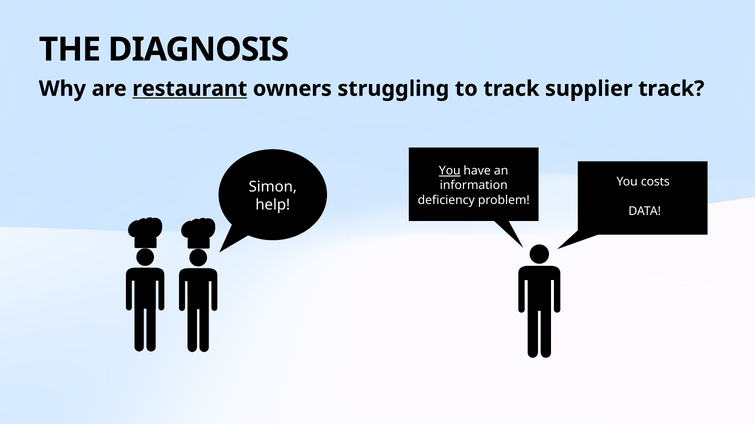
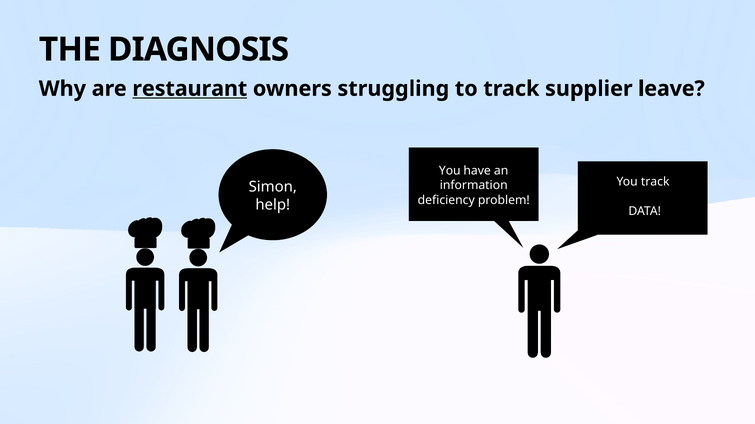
supplier track: track -> leave
You at (450, 171) underline: present -> none
You costs: costs -> track
